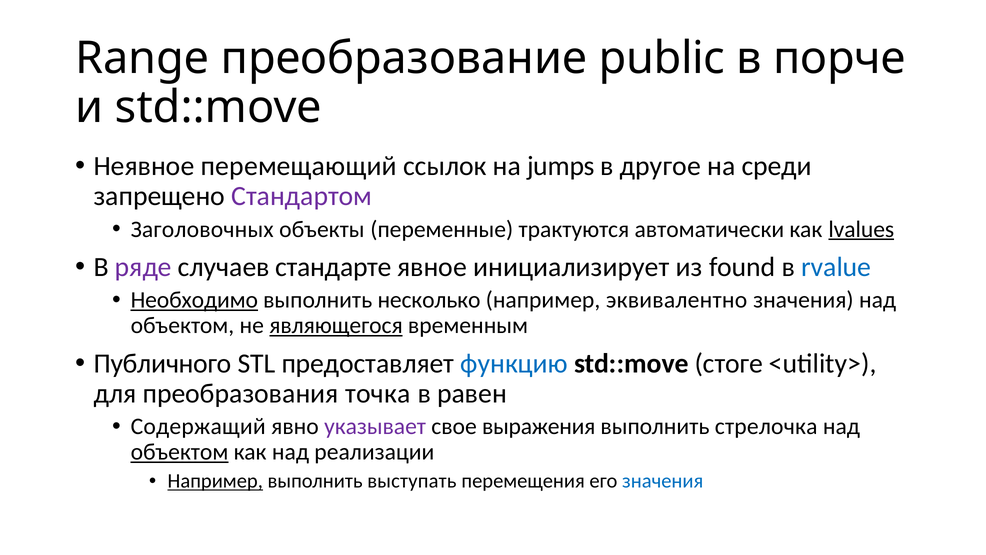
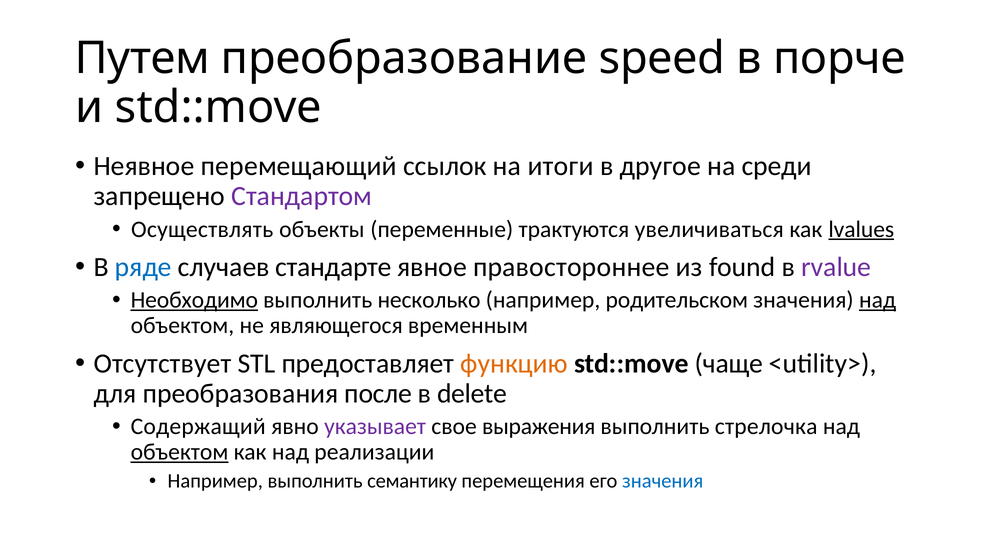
Range: Range -> Путем
public: public -> speed
jumps: jumps -> итоги
Заголовочных: Заголовочных -> Осуществлять
автоматически: автоматически -> увеличиваться
ряде colour: purple -> blue
инициализирует: инициализирует -> правостороннее
rvalue colour: blue -> purple
эквивалентно: эквивалентно -> родительском
над at (878, 300) underline: none -> present
являющегося underline: present -> none
Публичного: Публичного -> Отсутствует
функцию colour: blue -> orange
стоге: стоге -> чаще
точка: точка -> после
равен: равен -> delete
Например at (215, 481) underline: present -> none
выступать: выступать -> семантику
